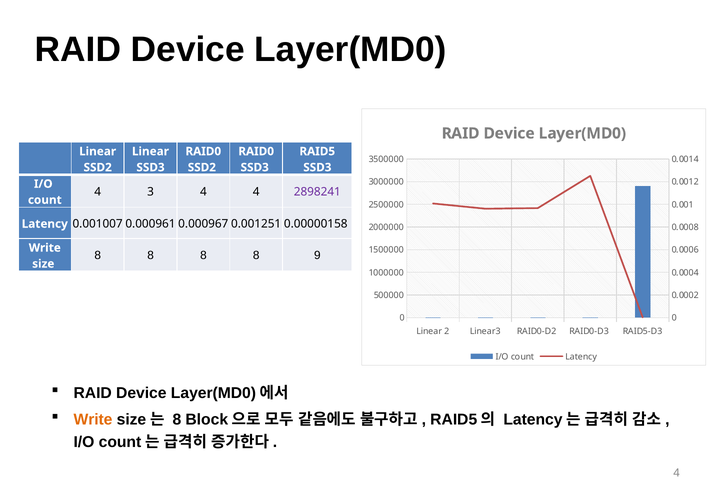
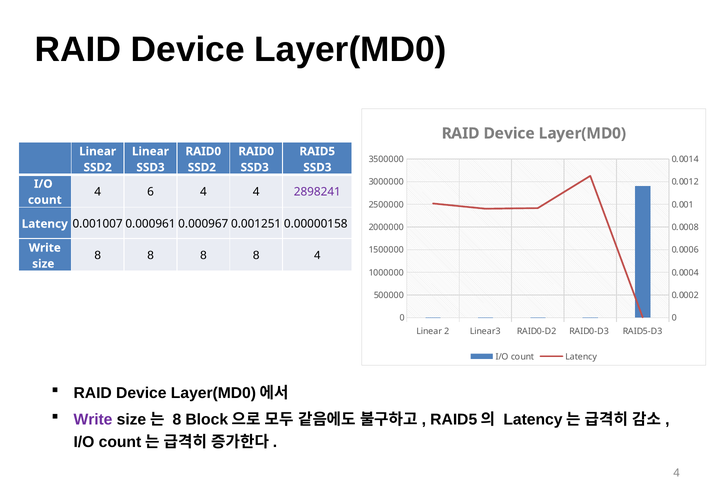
3: 3 -> 6
8 9: 9 -> 4
Write at (93, 420) colour: orange -> purple
